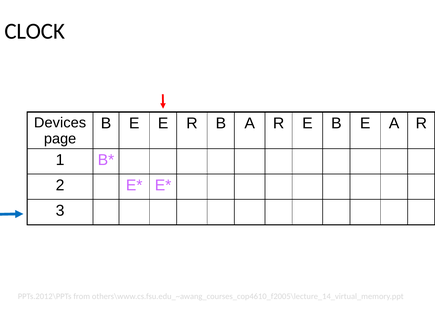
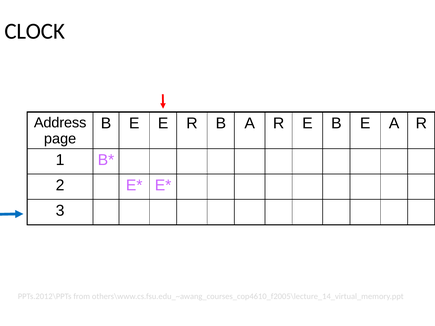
Devices: Devices -> Address
